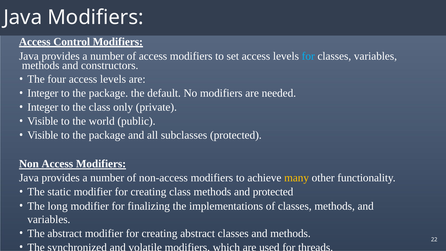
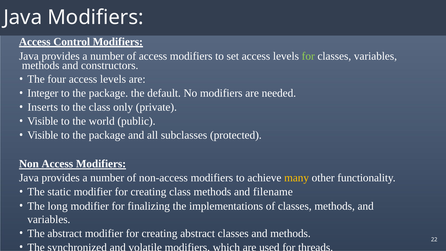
for at (308, 56) colour: light blue -> light green
Integer at (43, 107): Integer -> Inserts
and protected: protected -> filename
